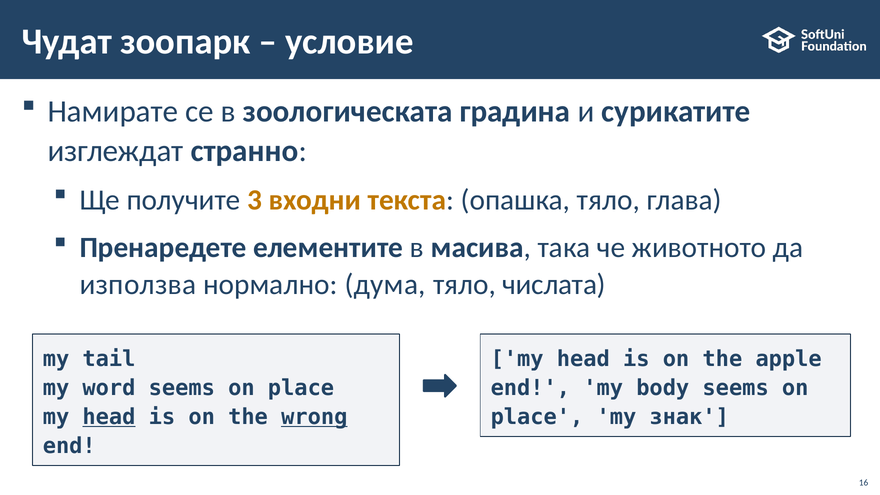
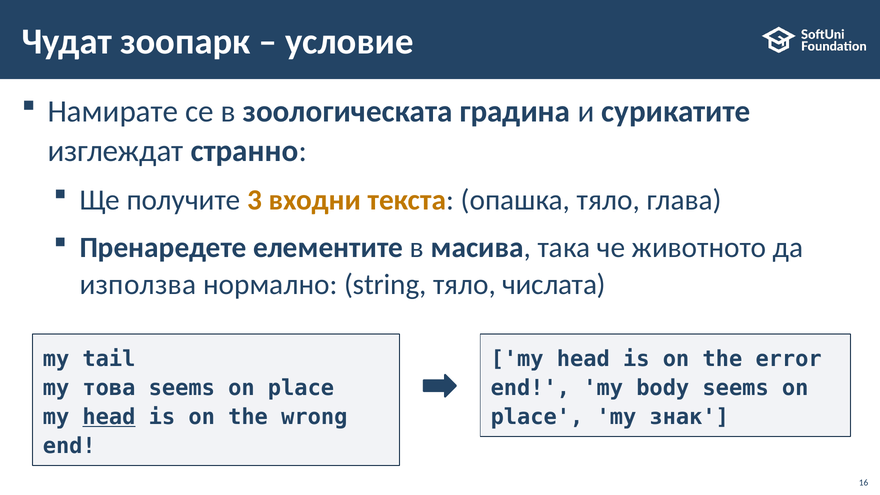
дума: дума -> string
apple: apple -> error
word: word -> това
wrong underline: present -> none
